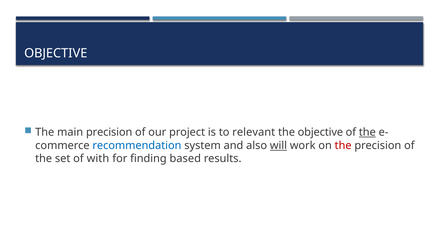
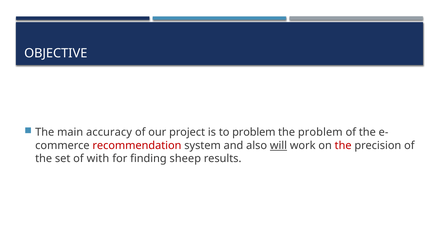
main precision: precision -> accuracy
to relevant: relevant -> problem
the objective: objective -> problem
the at (367, 132) underline: present -> none
recommendation colour: blue -> red
based: based -> sheep
